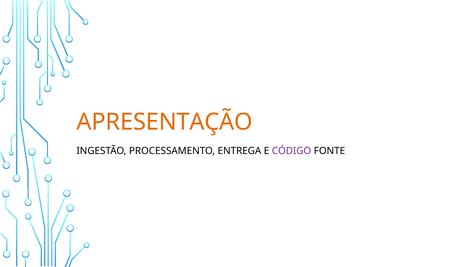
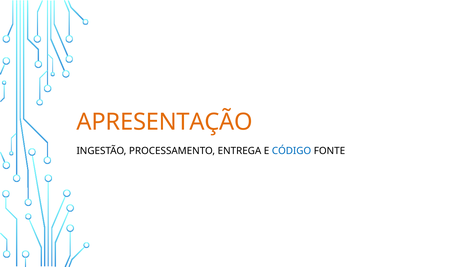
CÓDIGO colour: purple -> blue
